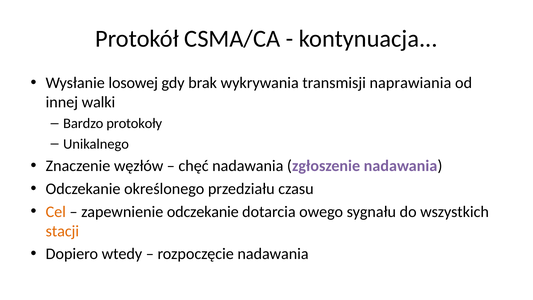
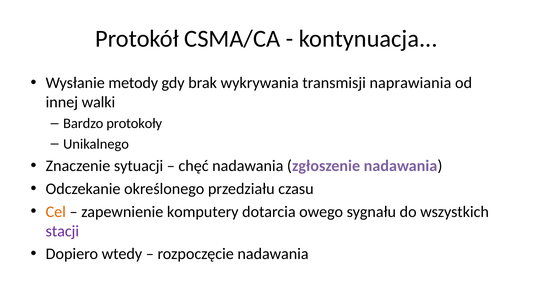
losowej: losowej -> metody
węzłów: węzłów -> sytuacji
zapewnienie odczekanie: odczekanie -> komputery
stacji colour: orange -> purple
